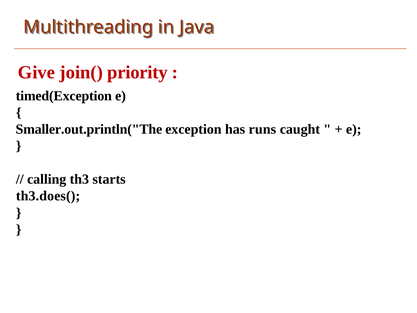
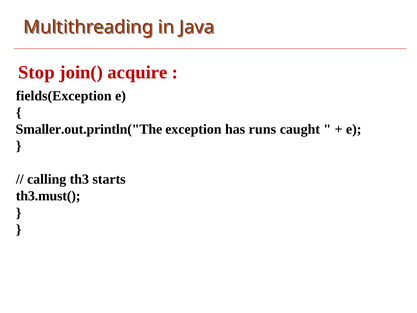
Give: Give -> Stop
priority: priority -> acquire
timed(Exception: timed(Exception -> fields(Exception
th3.does(: th3.does( -> th3.must(
